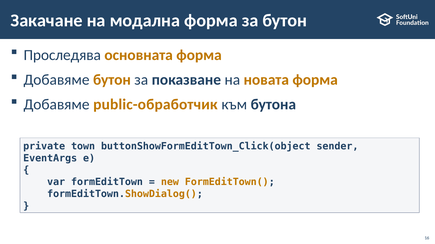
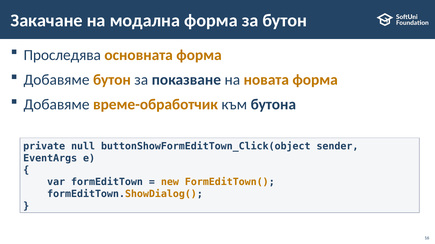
public-обработчик: public-обработчик -> време-обработчик
town: town -> null
